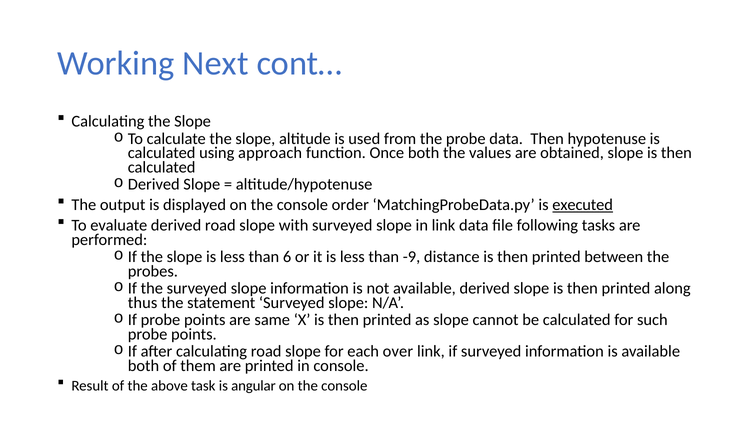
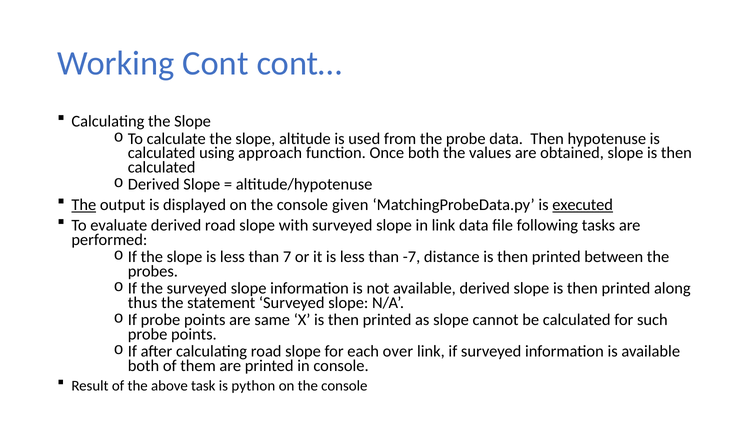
Next: Next -> Cont
The at (84, 205) underline: none -> present
order: order -> given
6: 6 -> 7
-9: -9 -> -7
angular: angular -> python
